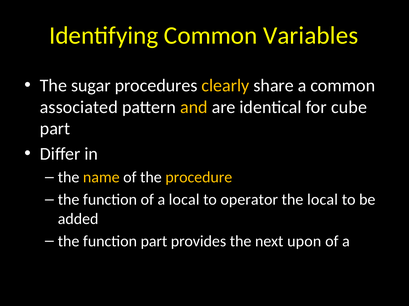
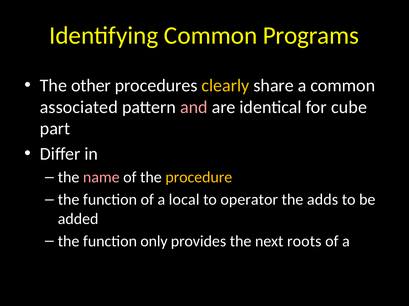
Variables: Variables -> Programs
sugar: sugar -> other
and colour: yellow -> pink
name colour: yellow -> pink
the local: local -> adds
function part: part -> only
upon: upon -> roots
